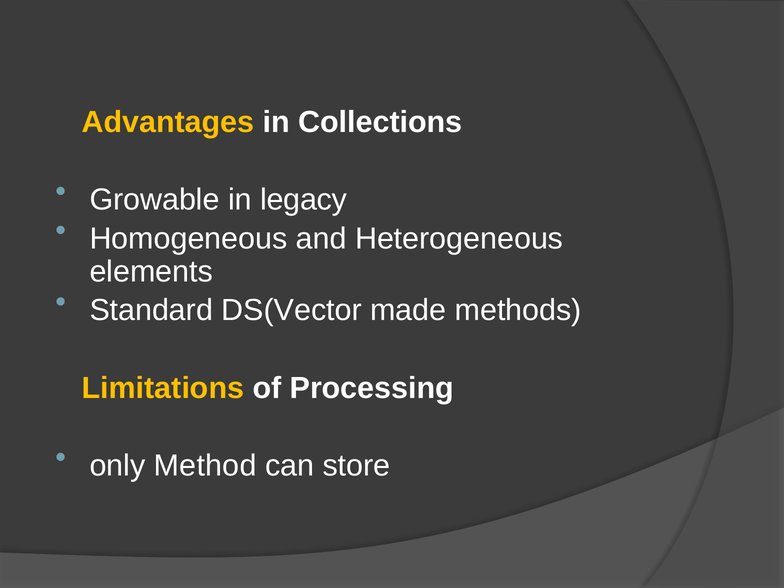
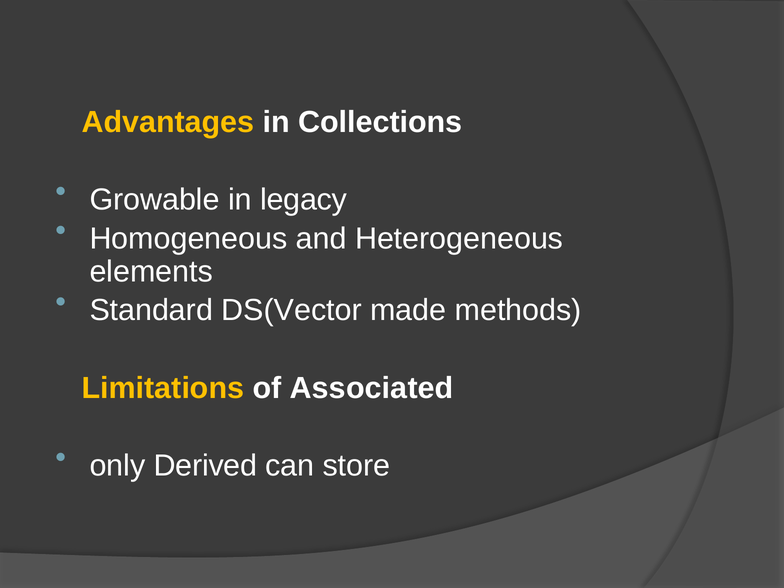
Processing: Processing -> Associated
Method: Method -> Derived
